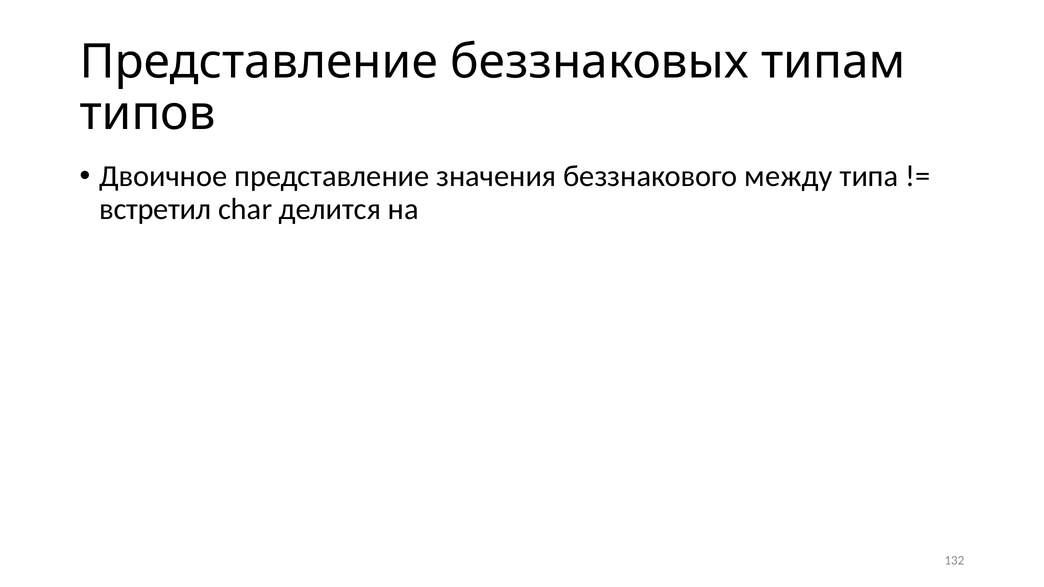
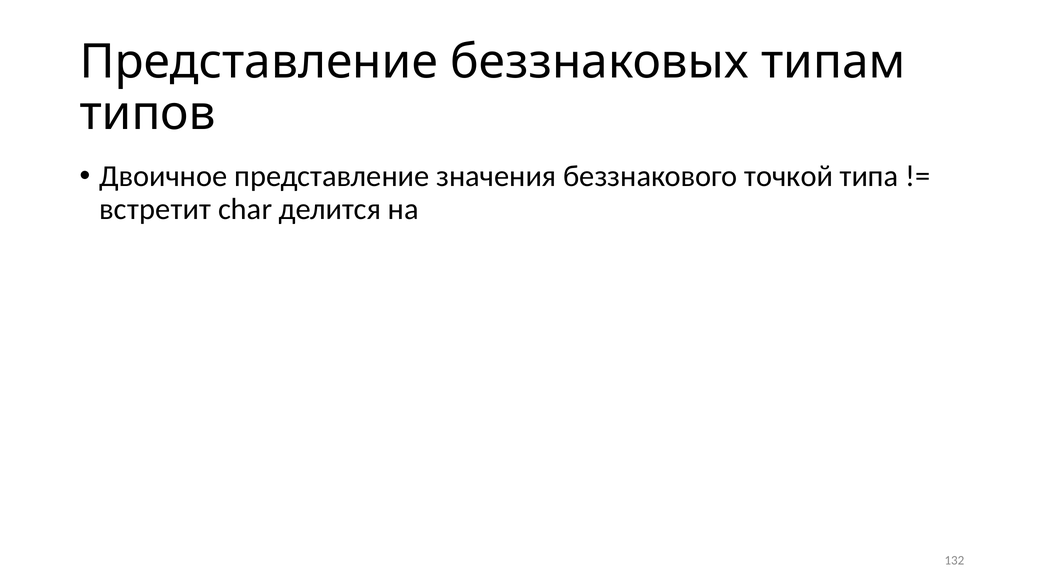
между: между -> точкой
встретил: встретил -> встретит
